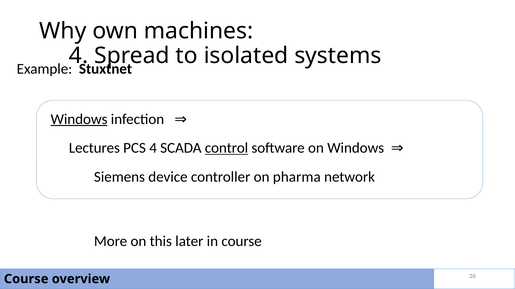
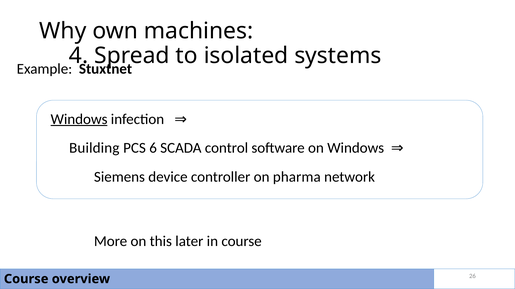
Lectures: Lectures -> Building
PCS 4: 4 -> 6
control underline: present -> none
